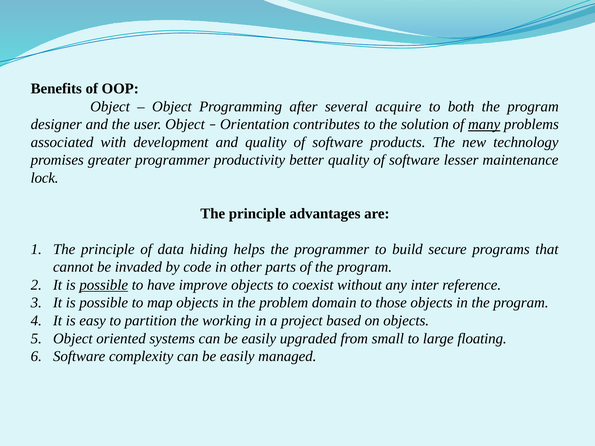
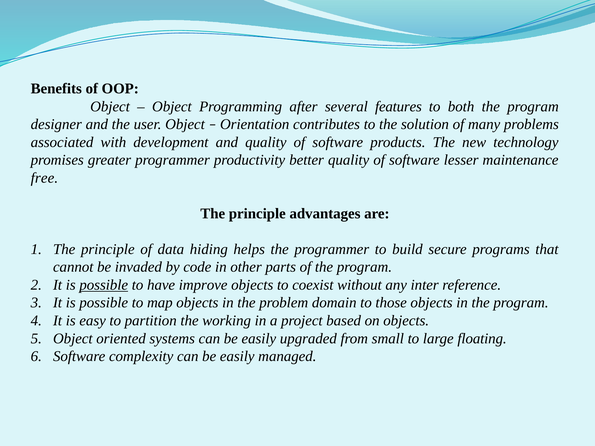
acquire: acquire -> features
many underline: present -> none
lock: lock -> free
